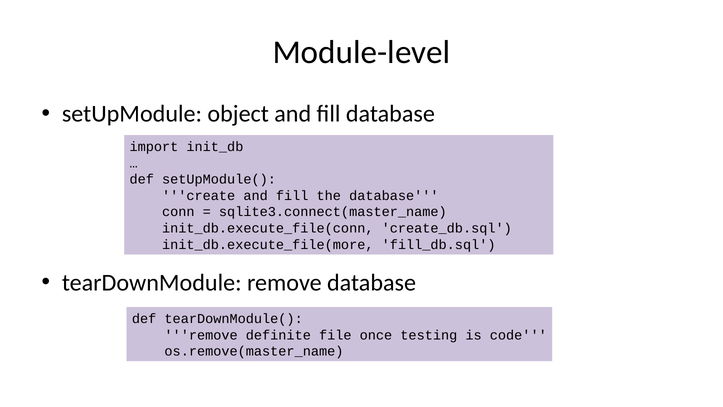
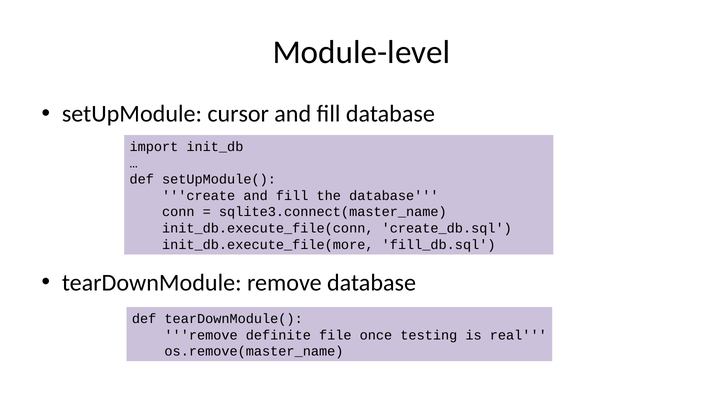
object: object -> cursor
code: code -> real
